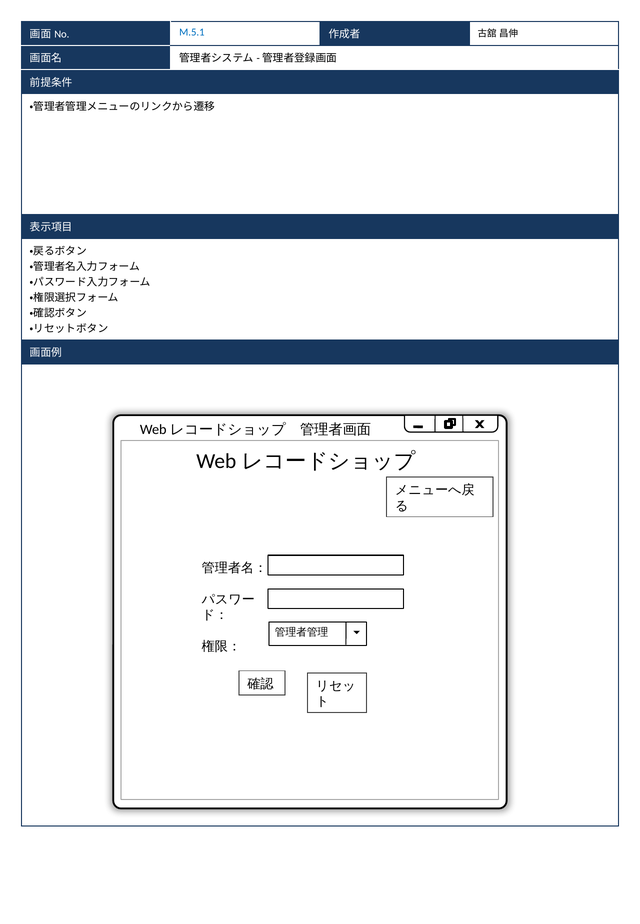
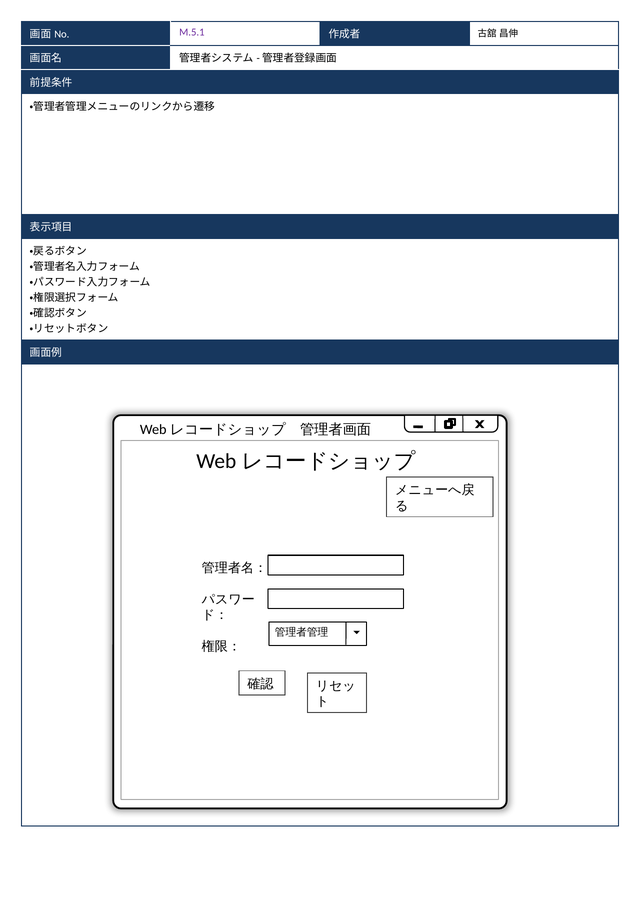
M.5.1 colour: blue -> purple
